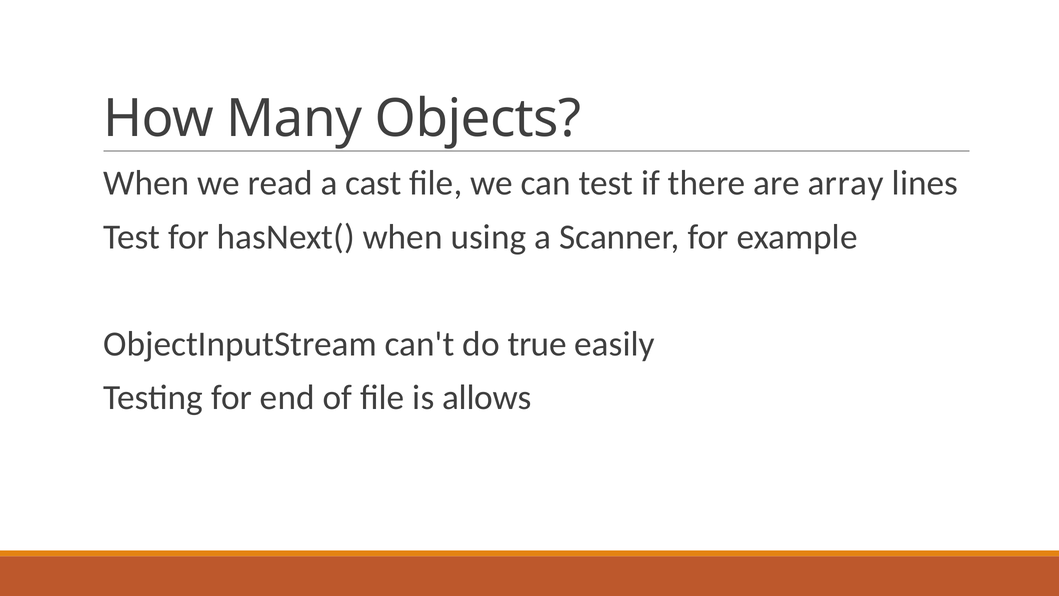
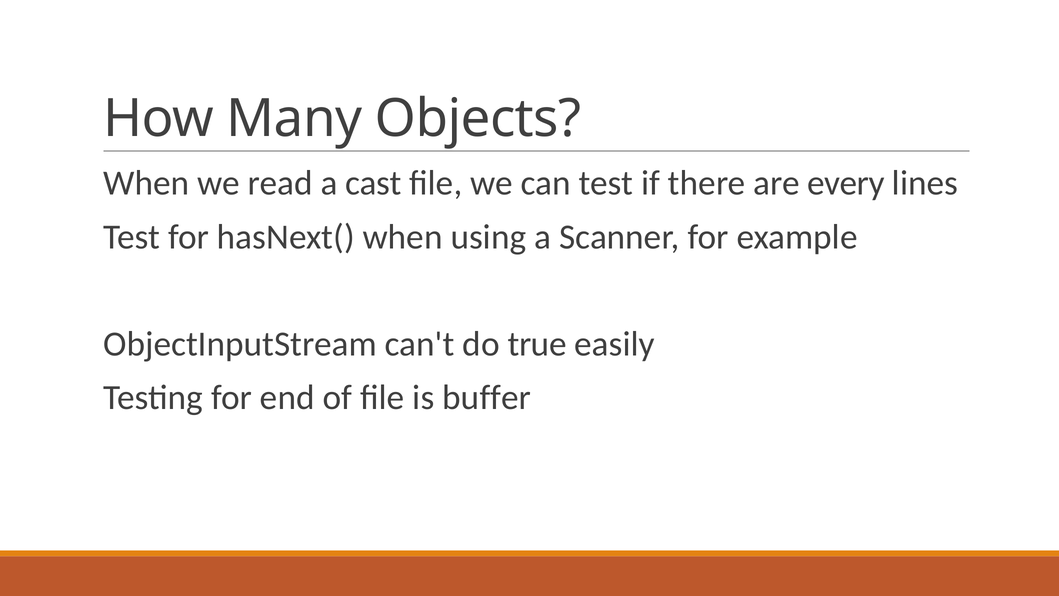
array: array -> every
allows: allows -> buffer
